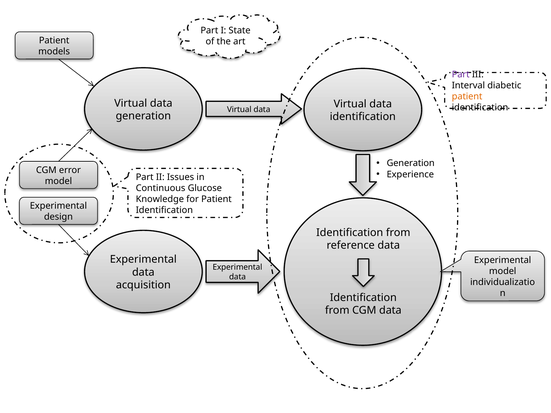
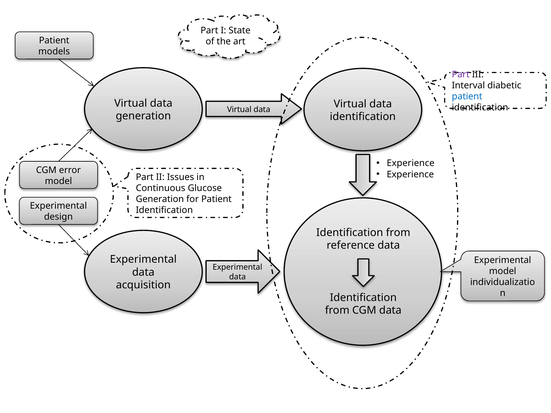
patient at (467, 97) colour: orange -> blue
Generation at (411, 163): Generation -> Experience
Knowledge at (160, 199): Knowledge -> Generation
